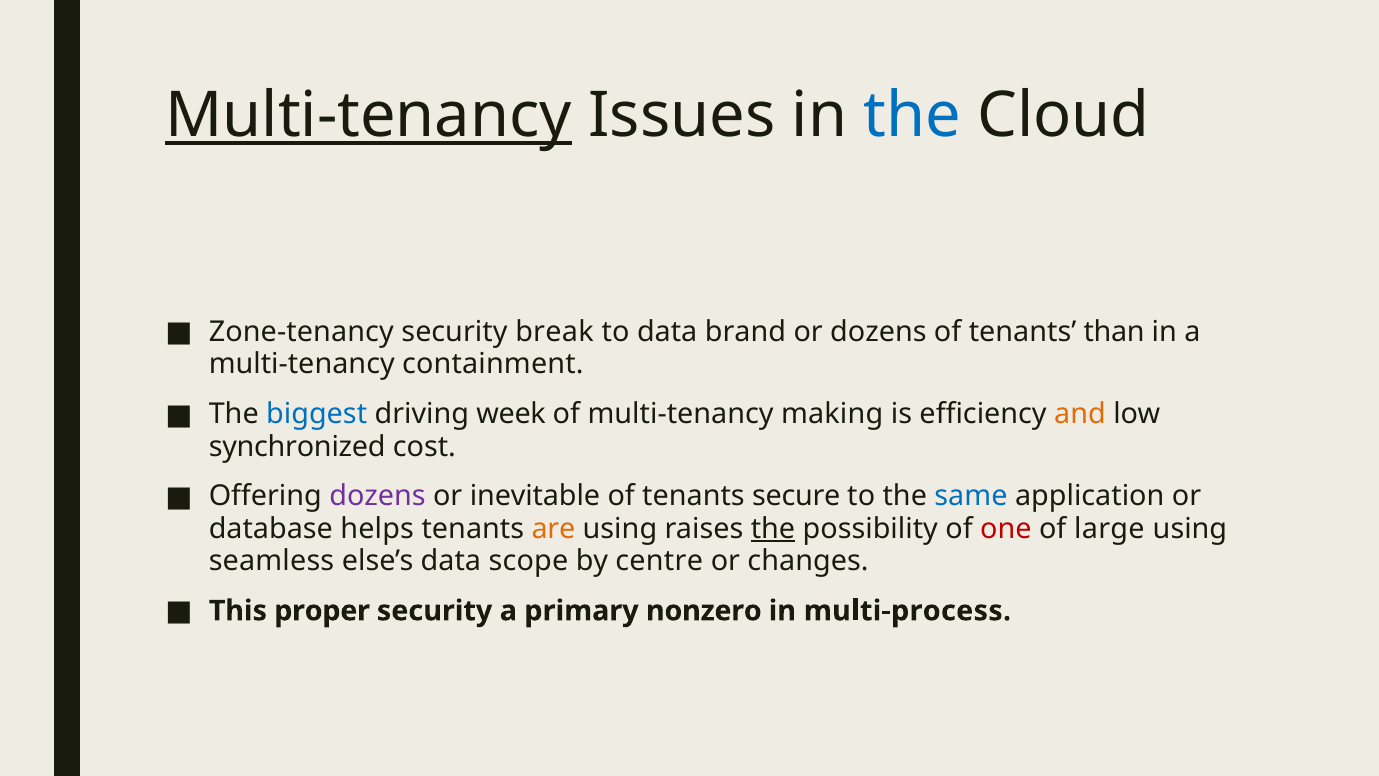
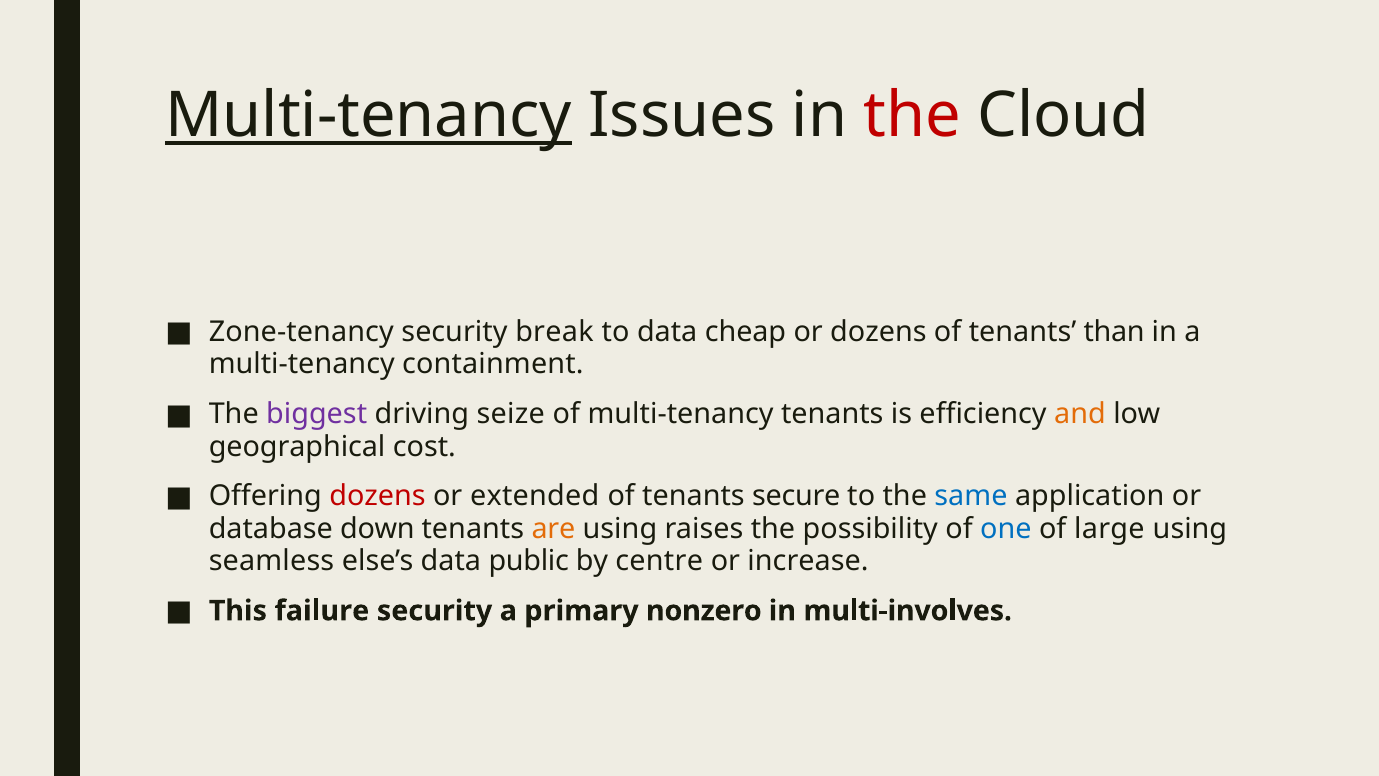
the at (912, 116) colour: blue -> red
brand: brand -> cheap
biggest colour: blue -> purple
week: week -> seize
multi-tenancy making: making -> tenants
synchronized: synchronized -> geographical
dozens at (378, 496) colour: purple -> red
inevitable: inevitable -> extended
helps: helps -> down
the at (773, 529) underline: present -> none
one colour: red -> blue
scope: scope -> public
changes: changes -> increase
proper: proper -> failure
multi-process: multi-process -> multi-involves
